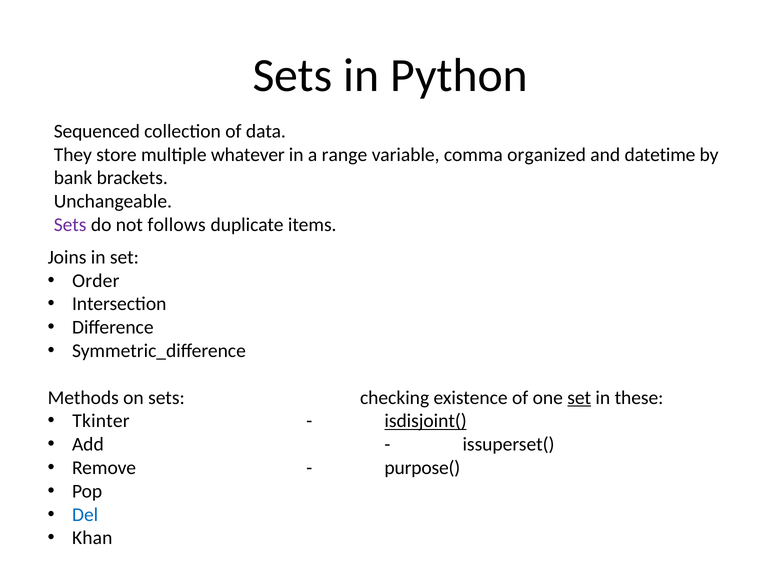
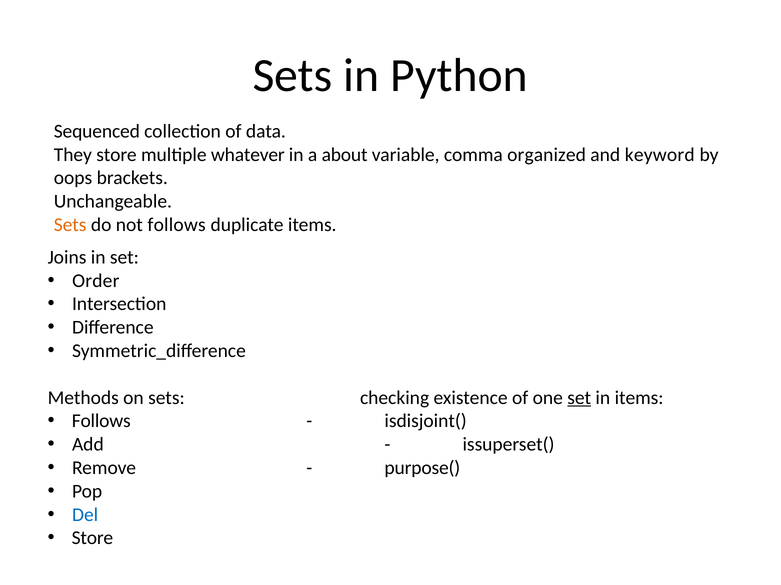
range: range -> about
datetime: datetime -> keyword
bank: bank -> oops
Sets at (70, 225) colour: purple -> orange
in these: these -> items
Tkinter at (101, 422): Tkinter -> Follows
isdisjoint( underline: present -> none
Khan at (92, 539): Khan -> Store
